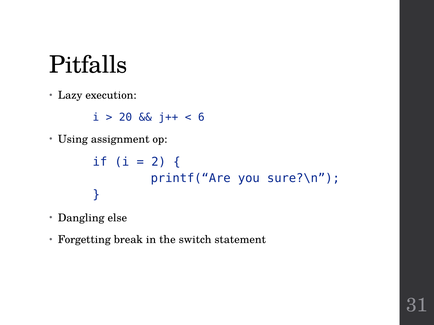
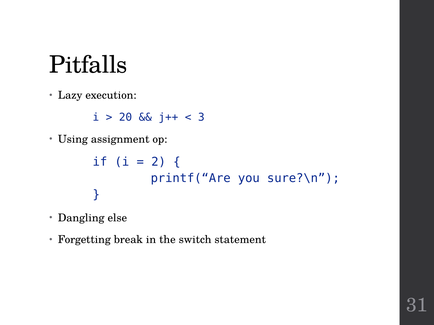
6: 6 -> 3
